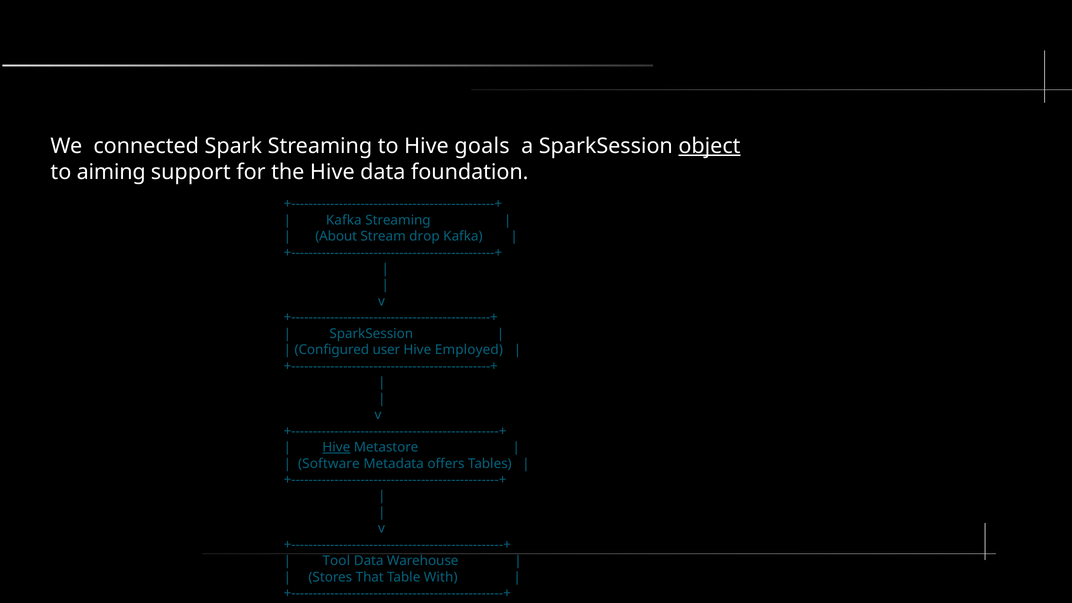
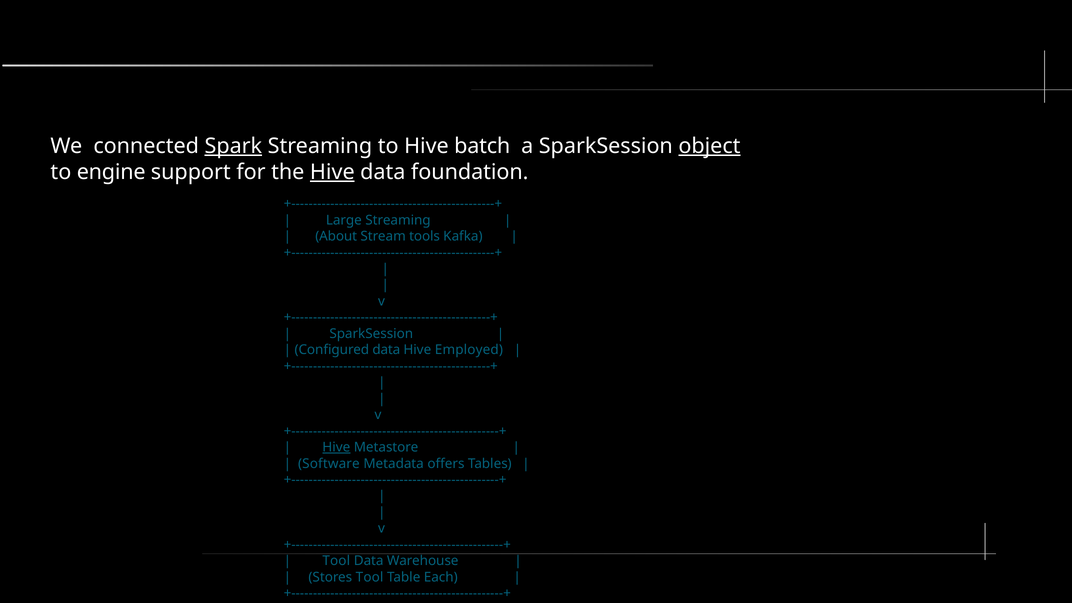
Spark underline: none -> present
goals: goals -> batch
aiming: aiming -> engine
Hive at (332, 172) underline: none -> present
Kafka at (344, 220): Kafka -> Large
drop: drop -> tools
Configured user: user -> data
Stores That: That -> Tool
With: With -> Each
